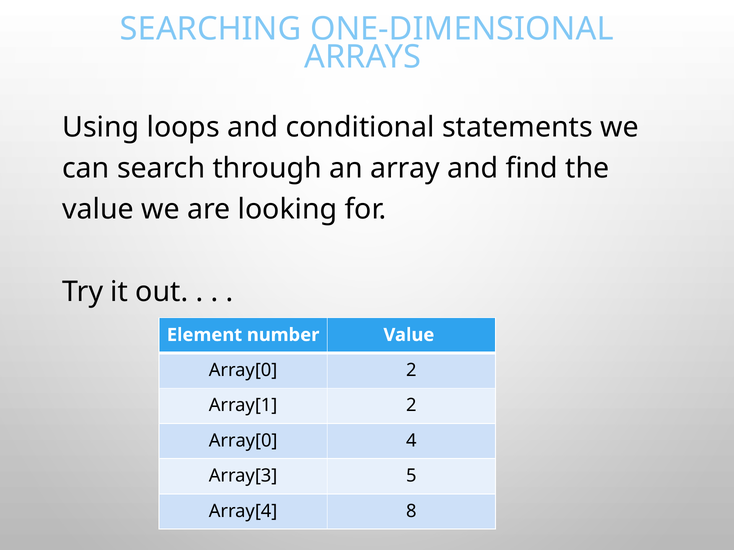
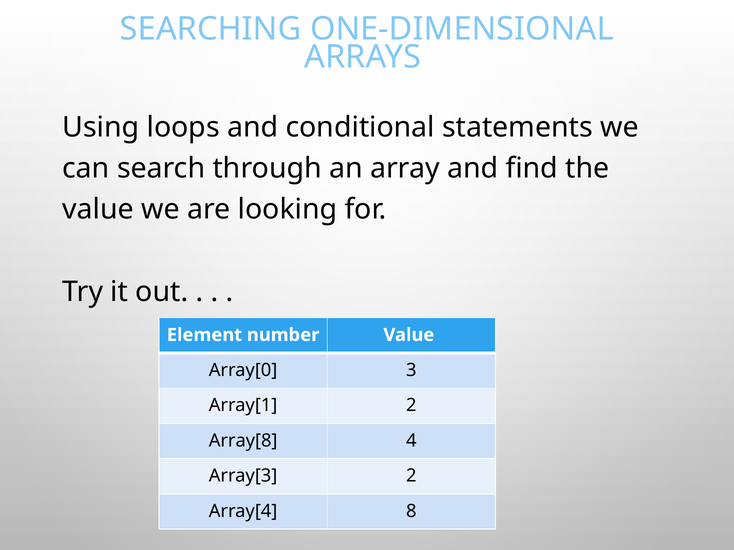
Array[0 2: 2 -> 3
Array[0 at (243, 441): Array[0 -> Array[8
Array[3 5: 5 -> 2
